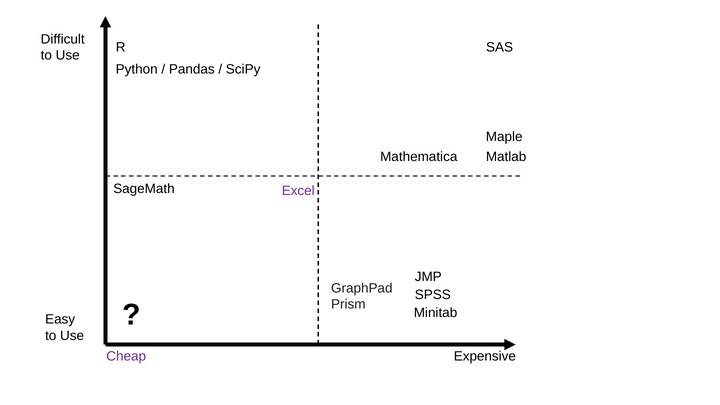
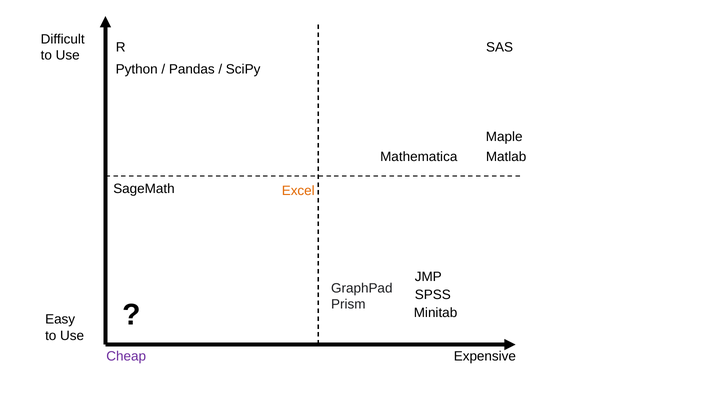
Excel colour: purple -> orange
